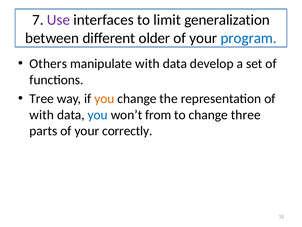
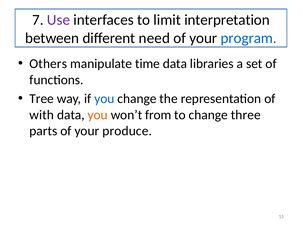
generalization: generalization -> interpretation
older: older -> need
manipulate with: with -> time
develop: develop -> libraries
you at (104, 98) colour: orange -> blue
you at (98, 115) colour: blue -> orange
correctly: correctly -> produce
